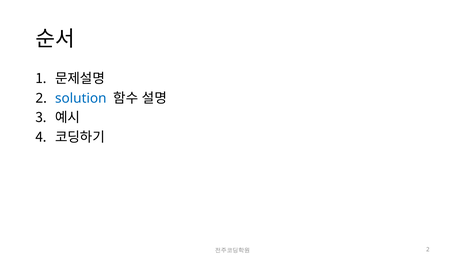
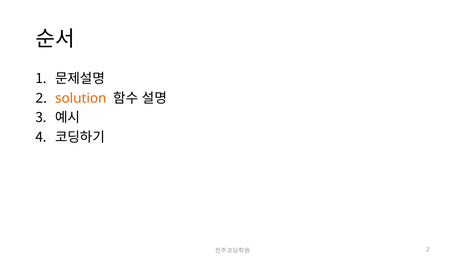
solution colour: blue -> orange
